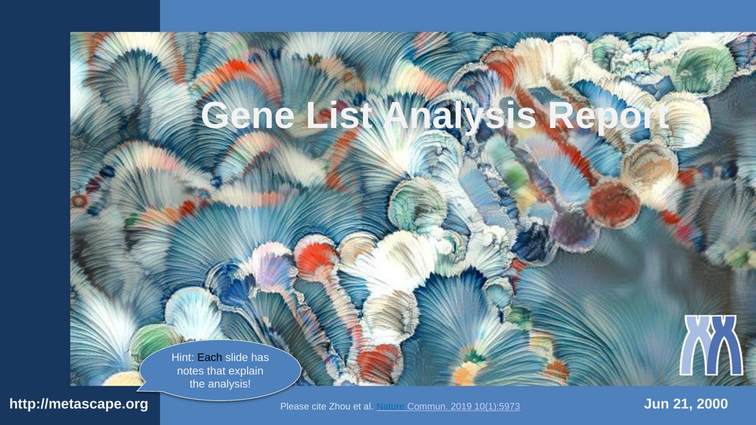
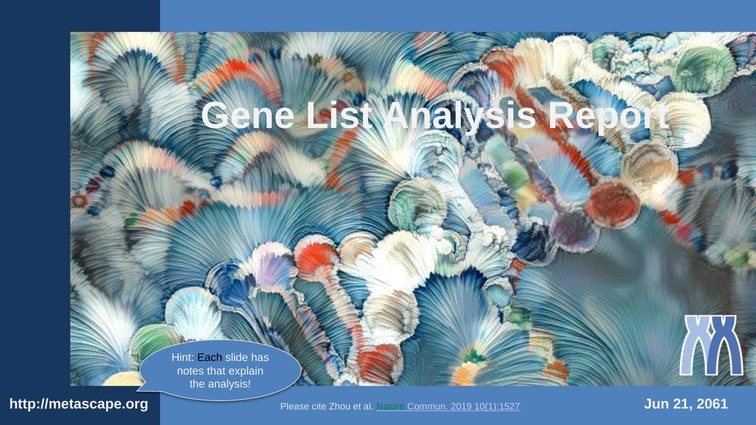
2000: 2000 -> 2061
Nature colour: blue -> green
10(1):5973: 10(1):5973 -> 10(1):1527
